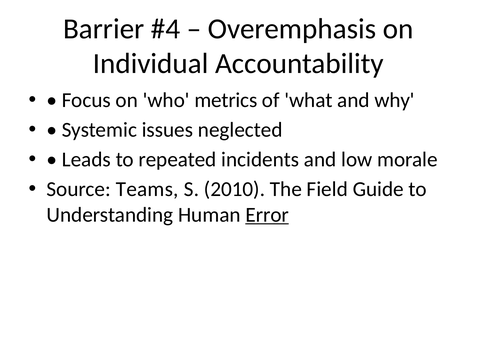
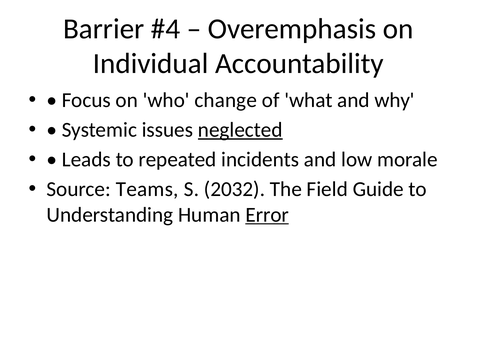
metrics: metrics -> change
neglected underline: none -> present
2010: 2010 -> 2032
